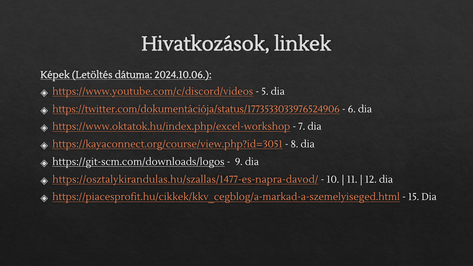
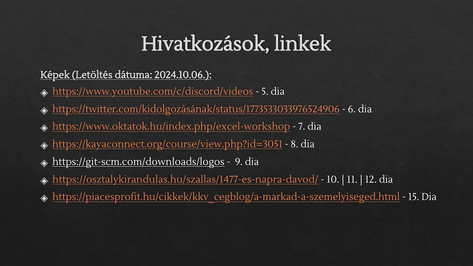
https://twitter.com/dokumentációja/status/1773533033976524906: https://twitter.com/dokumentációja/status/1773533033976524906 -> https://twitter.com/kidolgozásának/status/1773533033976524906
